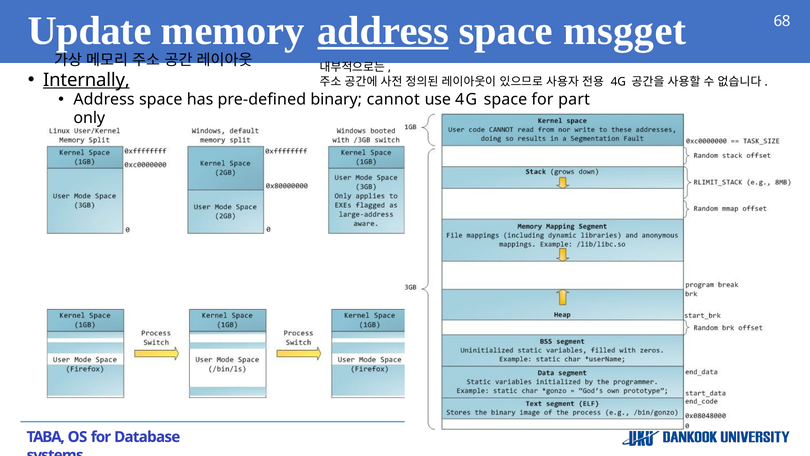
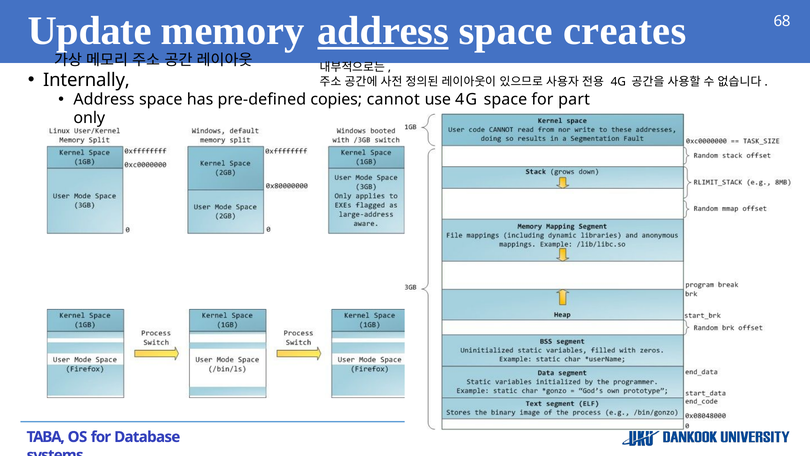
msgget: msgget -> creates
Internally underline: present -> none
binary: binary -> copies
